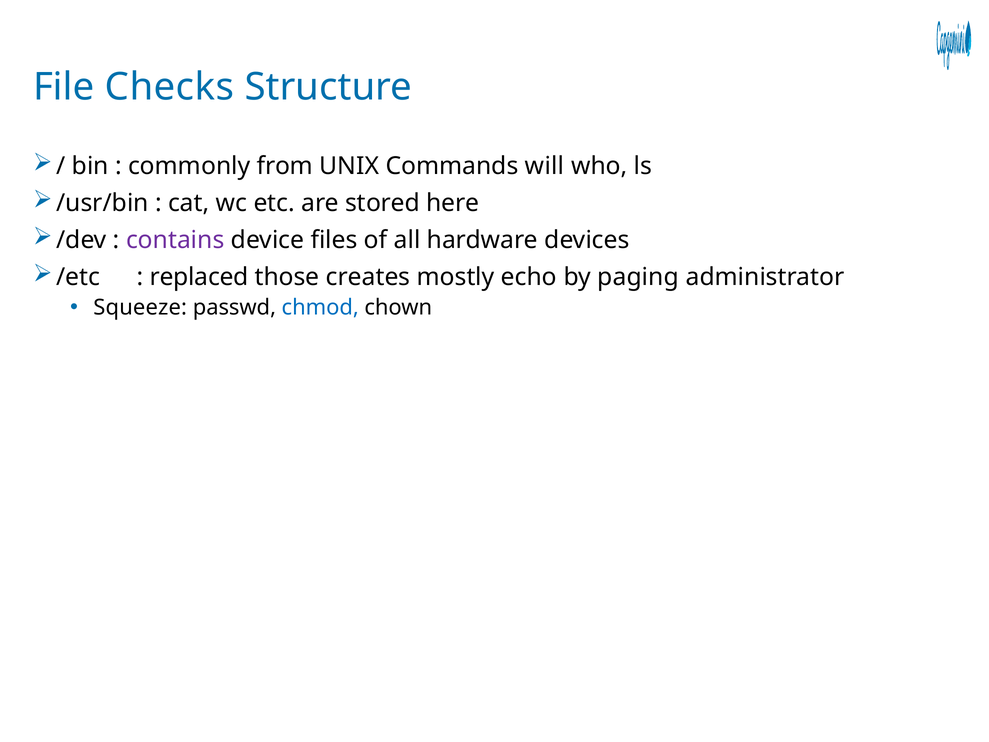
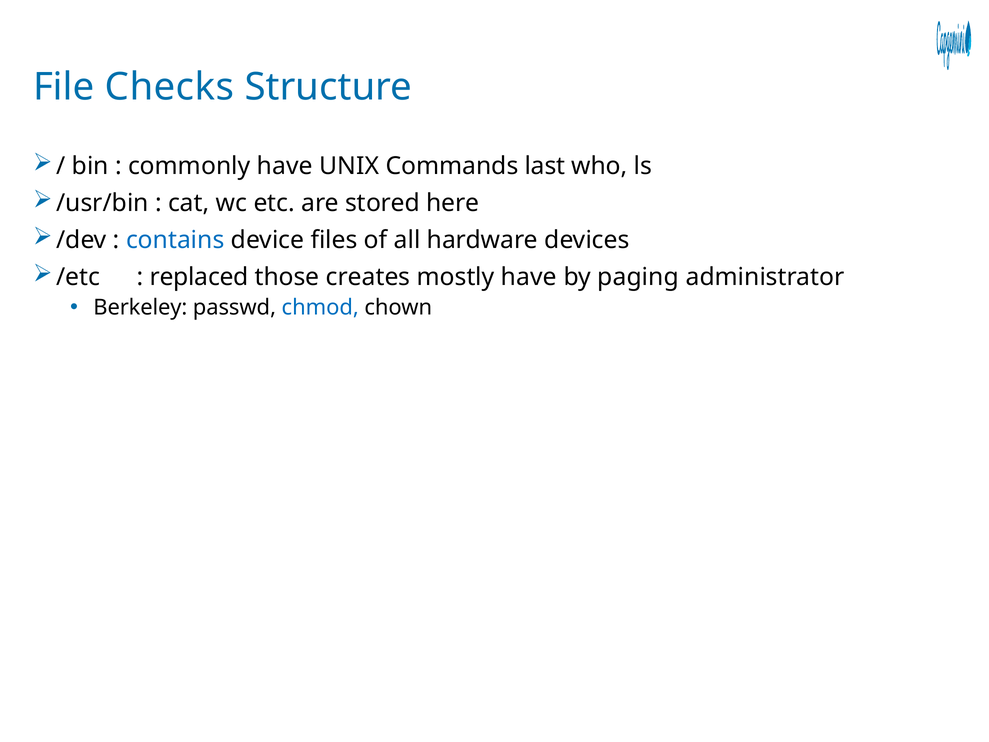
commonly from: from -> have
will: will -> last
contains colour: purple -> blue
mostly echo: echo -> have
Squeeze: Squeeze -> Berkeley
